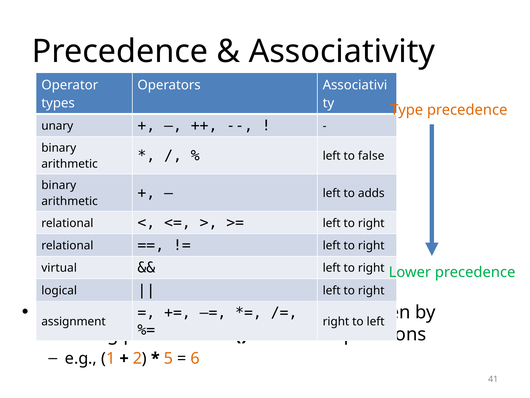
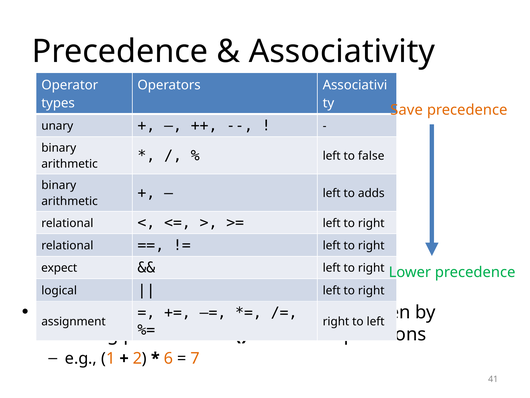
Type: Type -> Save
virtual: virtual -> expect
5: 5 -> 6
6: 6 -> 7
